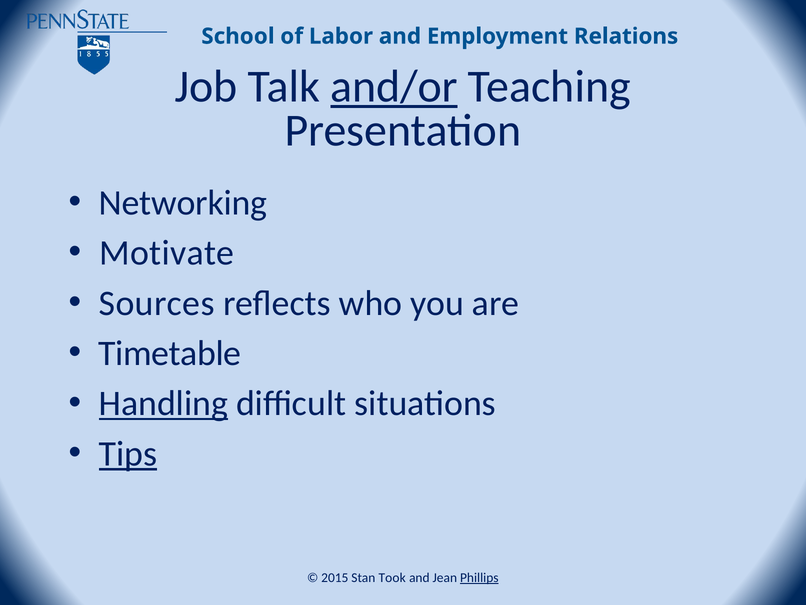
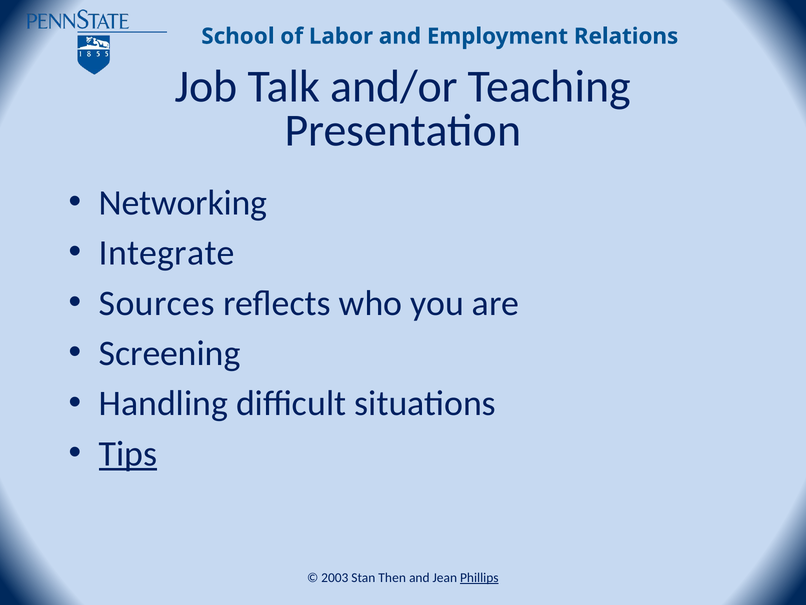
and/or underline: present -> none
Motivate: Motivate -> Integrate
Timetable: Timetable -> Screening
Handling underline: present -> none
2015: 2015 -> 2003
Took: Took -> Then
